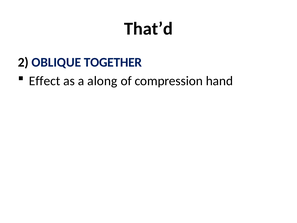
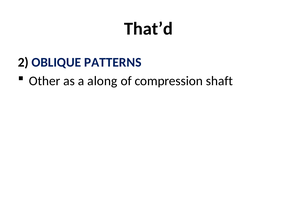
TOGETHER: TOGETHER -> PATTERNS
Effect: Effect -> Other
hand: hand -> shaft
